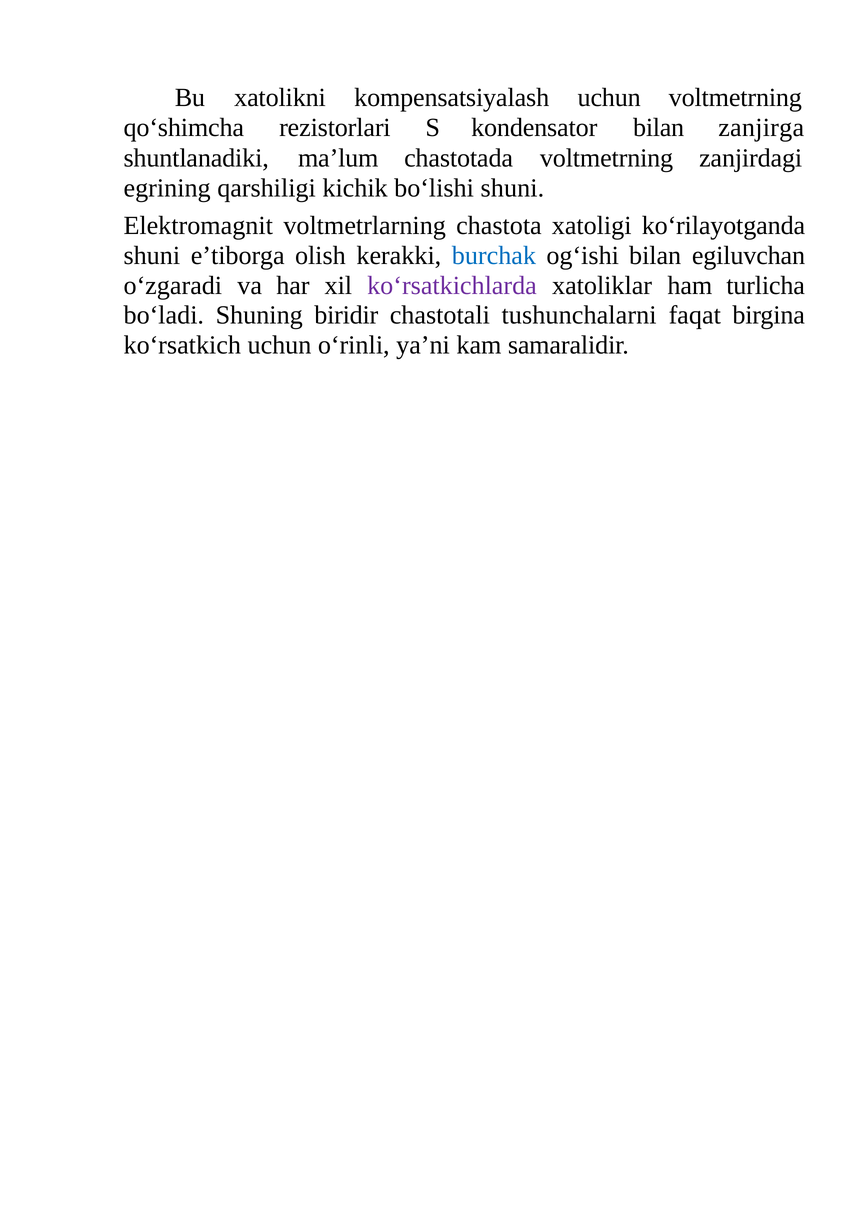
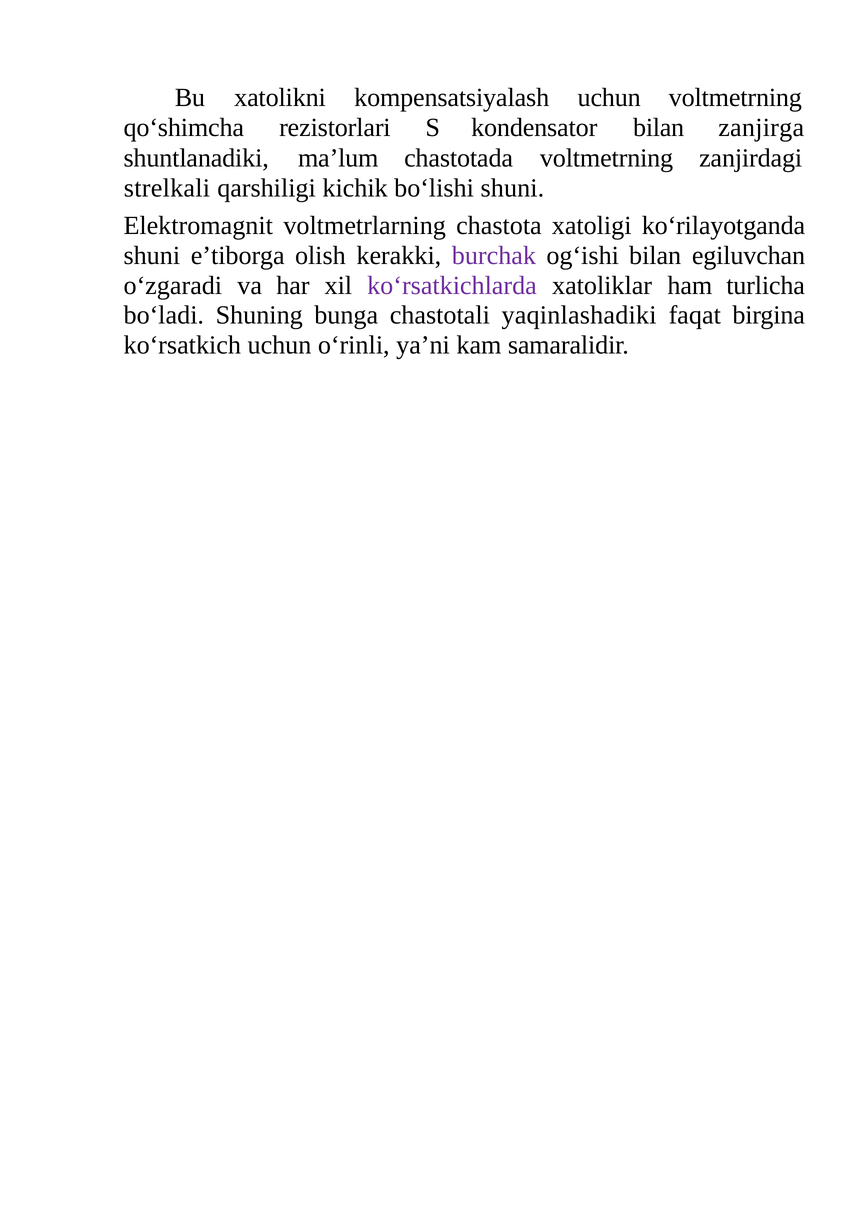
egrining: egrining -> strelkali
burchak colour: blue -> purple
biridir: biridir -> bunga
tushunchalarni: tushunchalarni -> yaqinlashadiki
